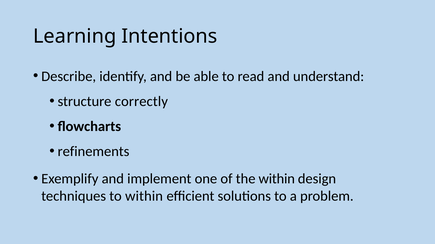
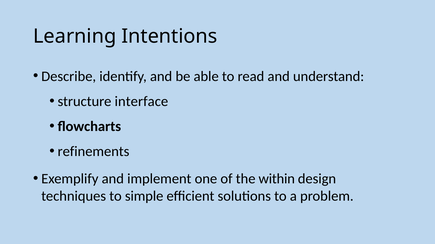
correctly: correctly -> interface
to within: within -> simple
